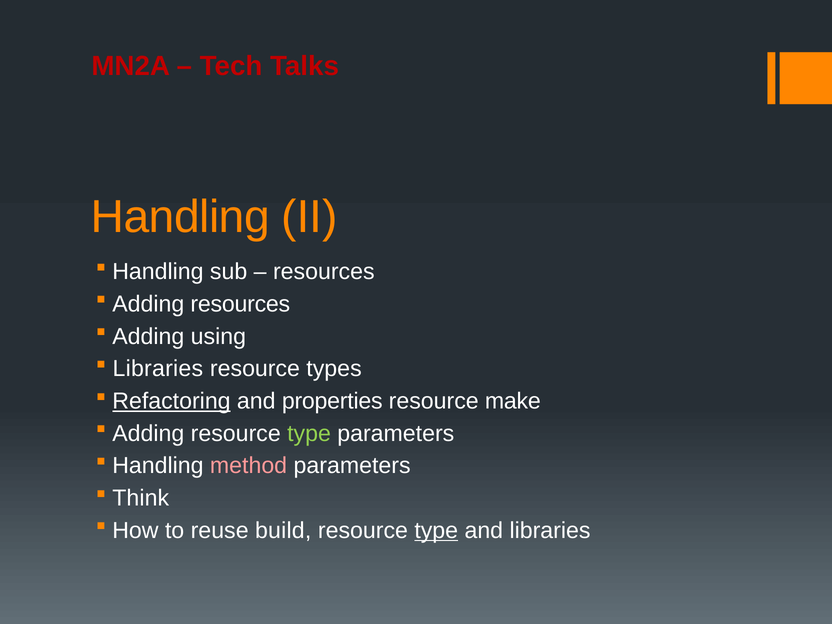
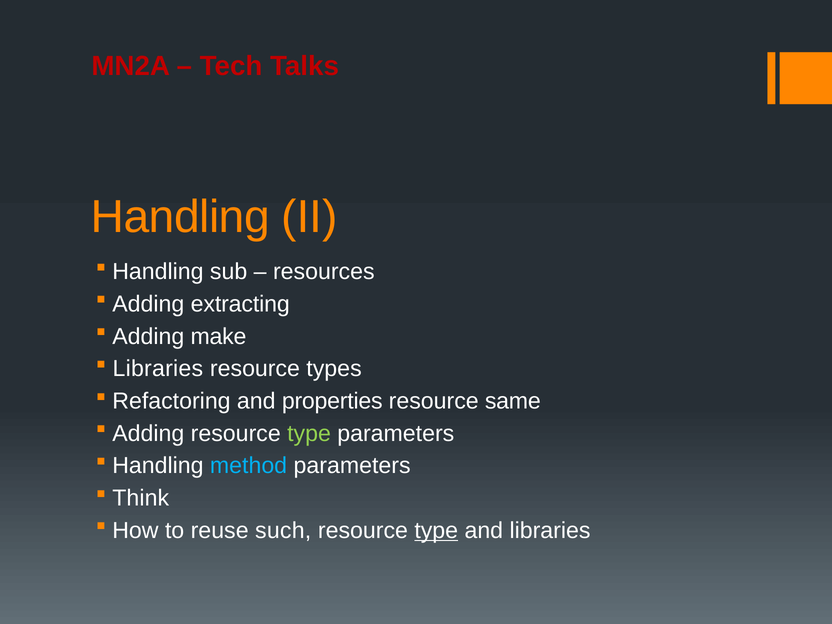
Adding resources: resources -> extracting
using: using -> make
Refactoring underline: present -> none
make: make -> same
method colour: pink -> light blue
build: build -> such
